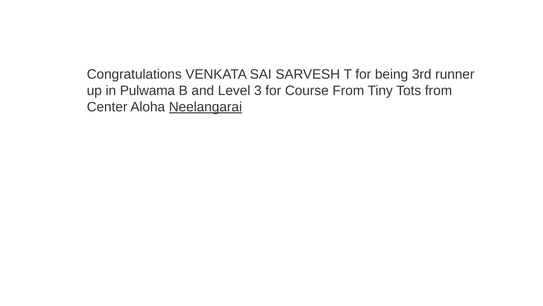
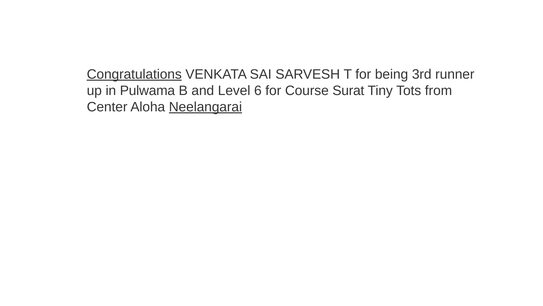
Congratulations underline: none -> present
3: 3 -> 6
Course From: From -> Surat
